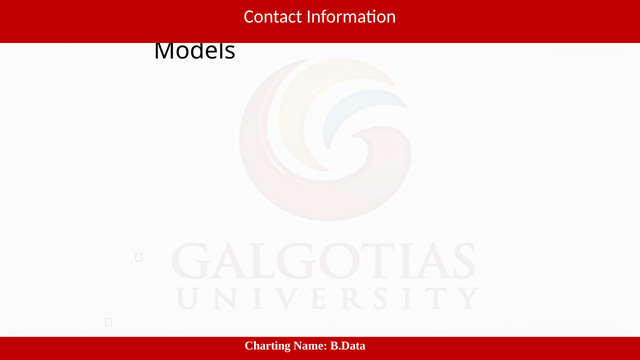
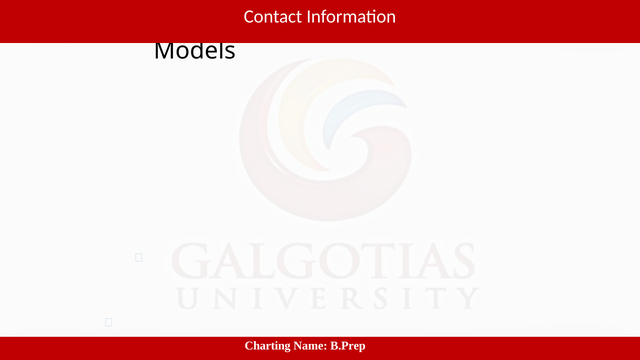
B.Data: B.Data -> B.Prep
